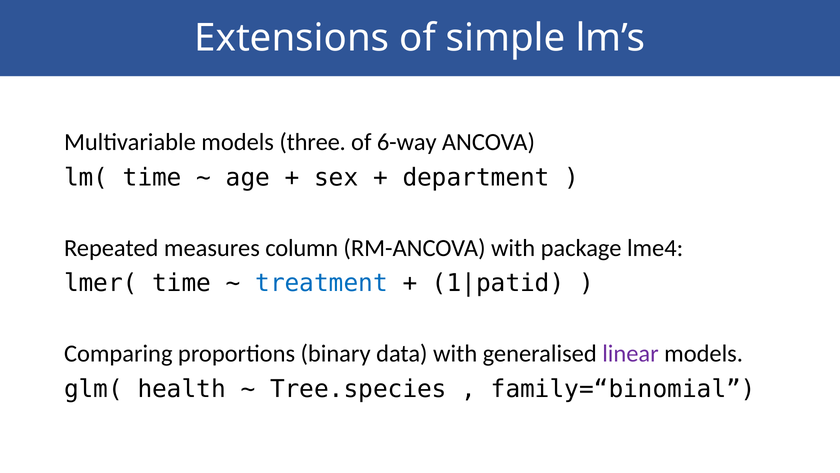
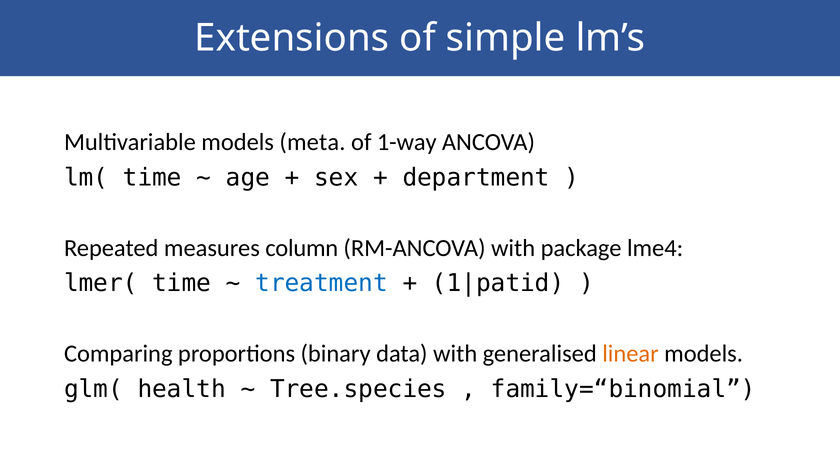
three: three -> meta
6-way: 6-way -> 1-way
linear colour: purple -> orange
